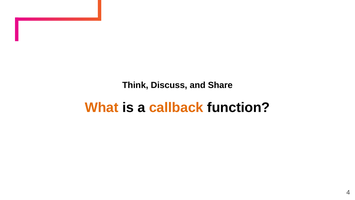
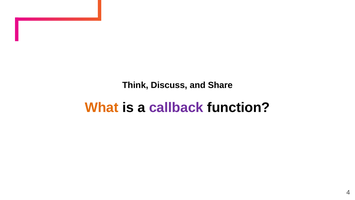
callback colour: orange -> purple
